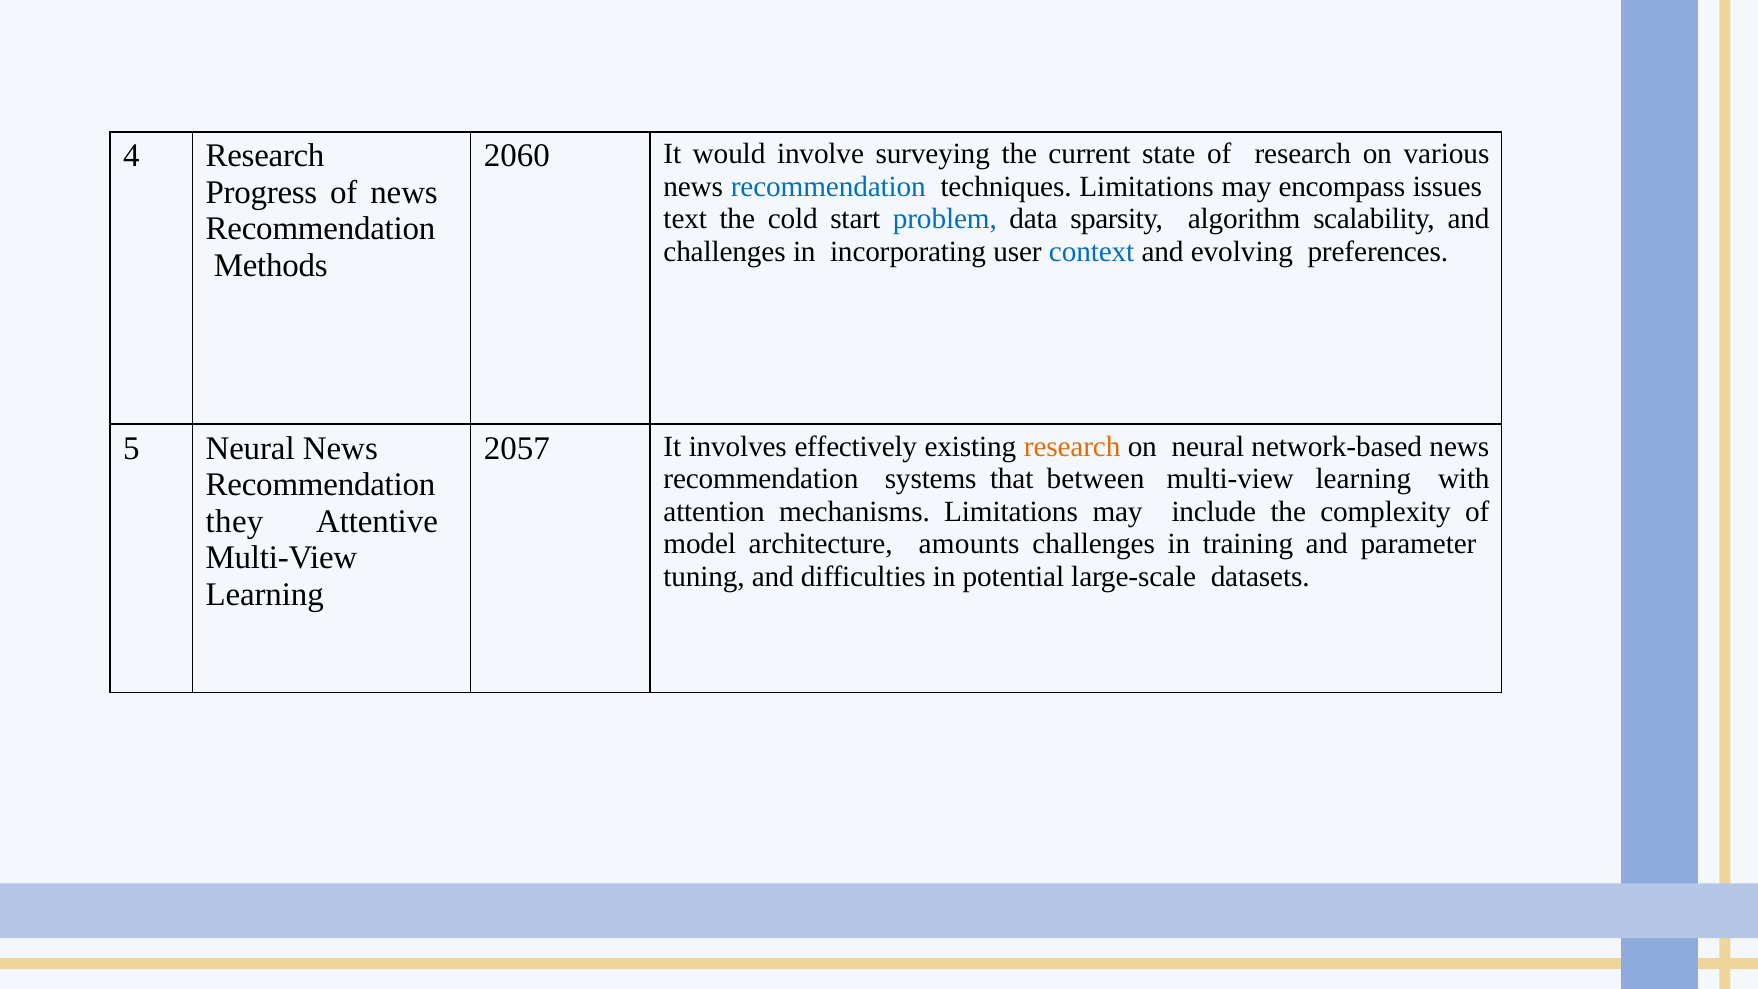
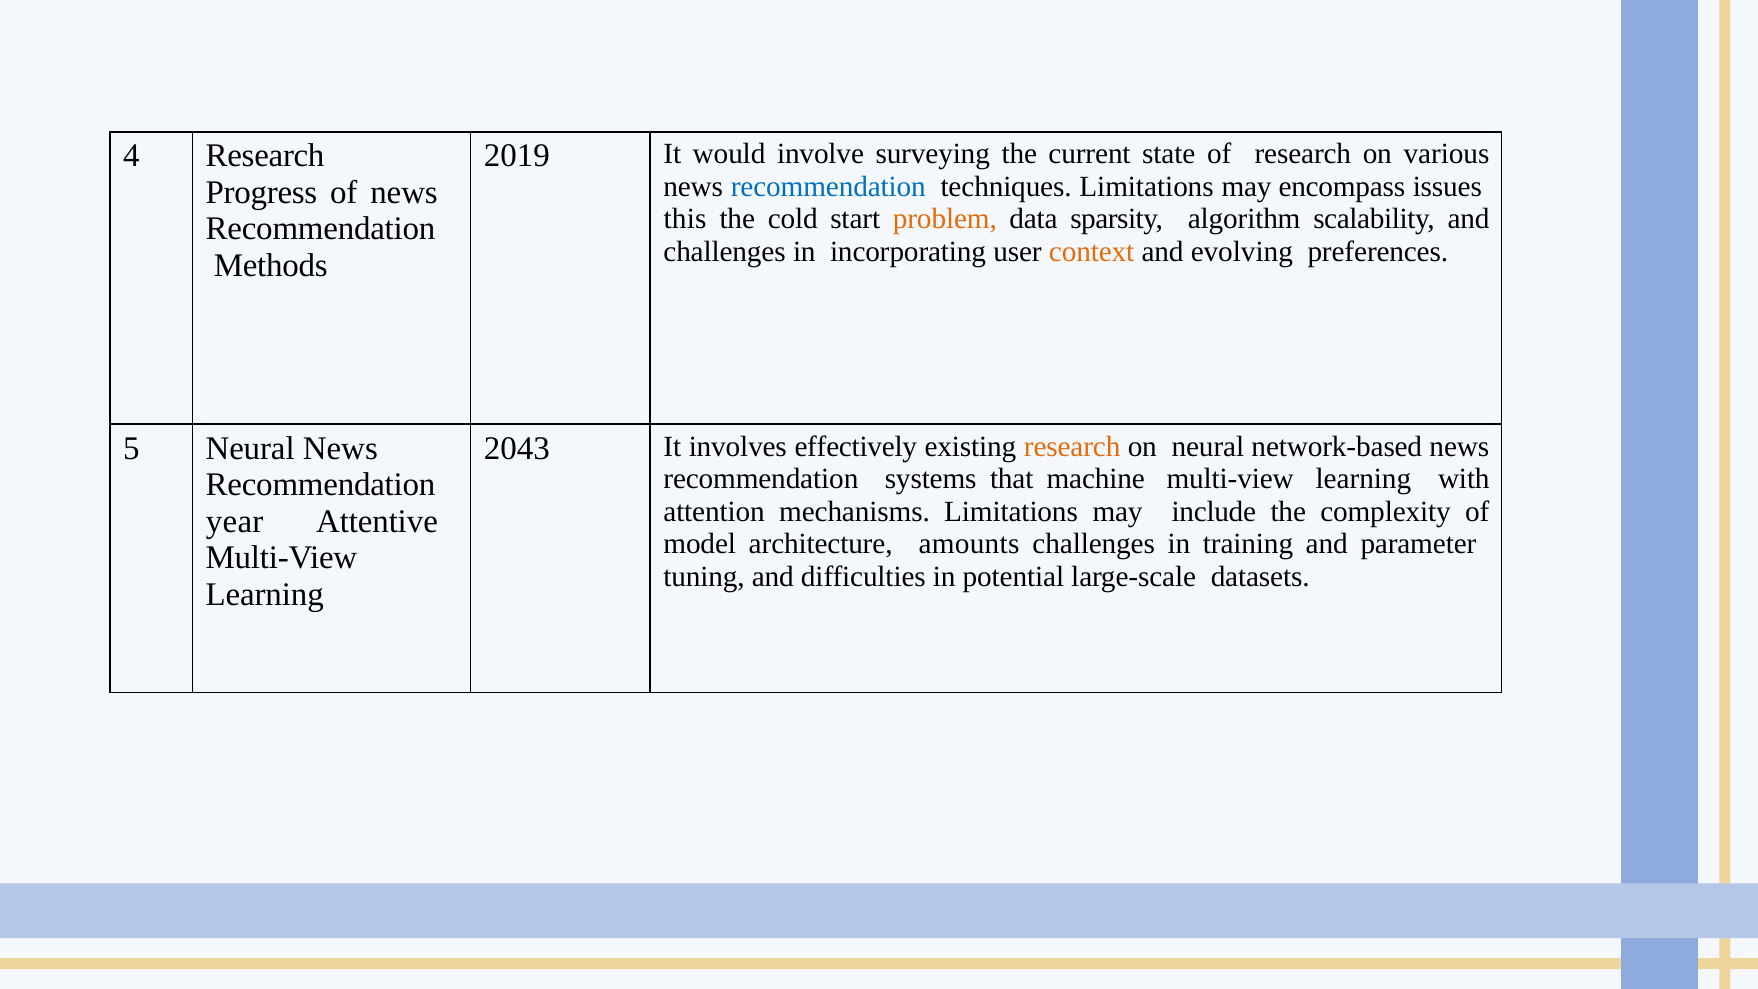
2060: 2060 -> 2019
text: text -> this
problem colour: blue -> orange
context colour: blue -> orange
2057: 2057 -> 2043
between: between -> machine
they: they -> year
